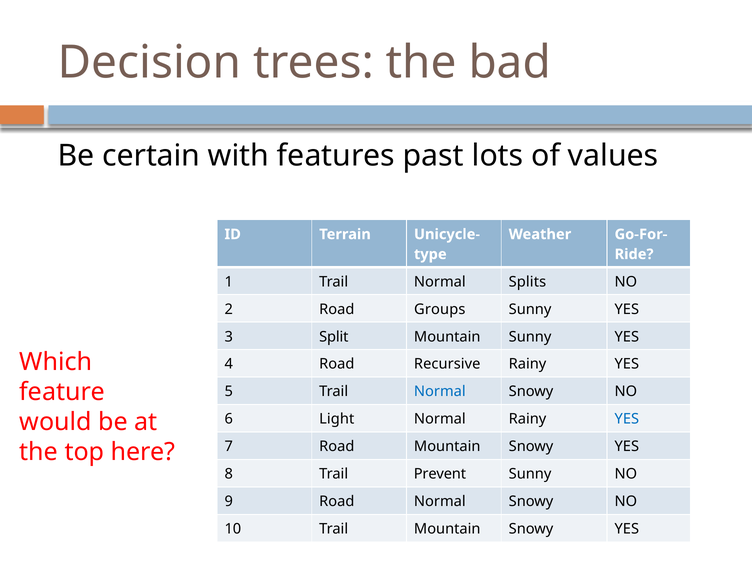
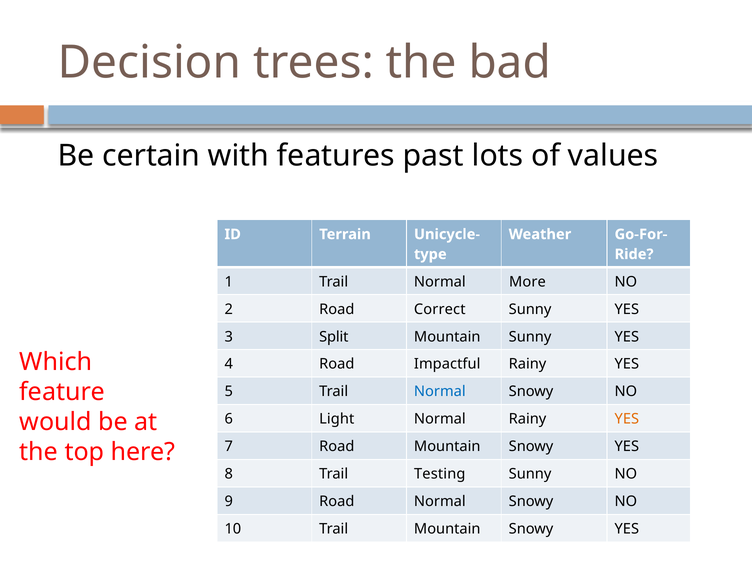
Splits: Splits -> More
Groups: Groups -> Correct
Recursive: Recursive -> Impactful
YES at (627, 419) colour: blue -> orange
Prevent: Prevent -> Testing
